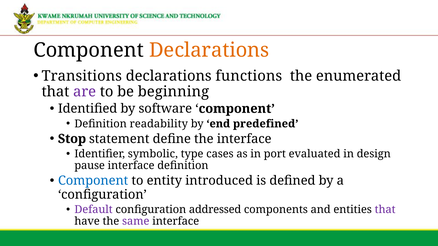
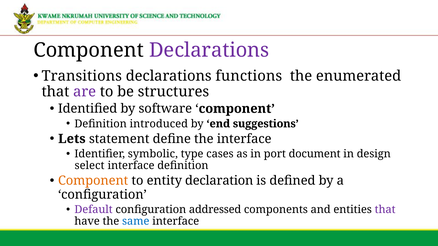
Declarations at (209, 50) colour: orange -> purple
beginning: beginning -> structures
readability: readability -> introduced
predefined: predefined -> suggestions
Stop: Stop -> Lets
evaluated: evaluated -> document
pause: pause -> select
Component at (93, 181) colour: blue -> orange
introduced: introduced -> declaration
same colour: purple -> blue
